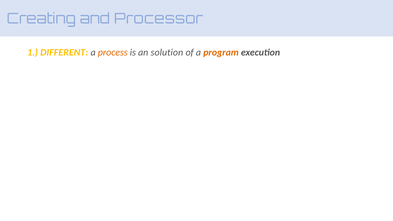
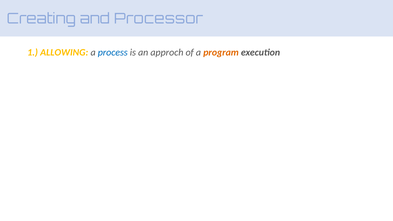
DIFFERENT: DIFFERENT -> ALLOWING
process colour: orange -> blue
solution: solution -> approch
